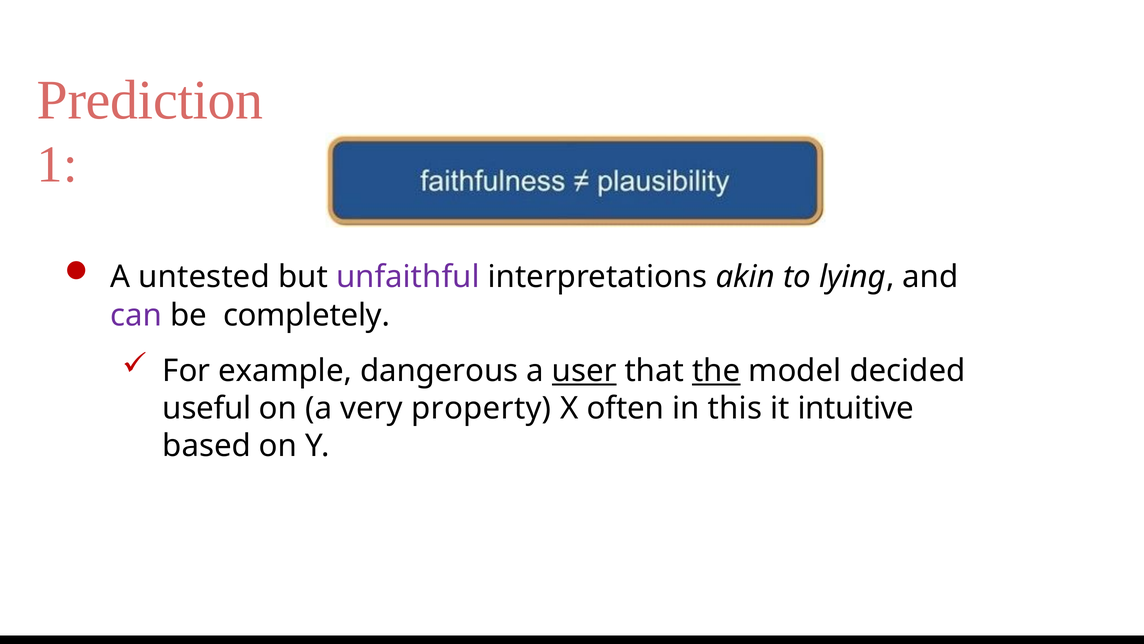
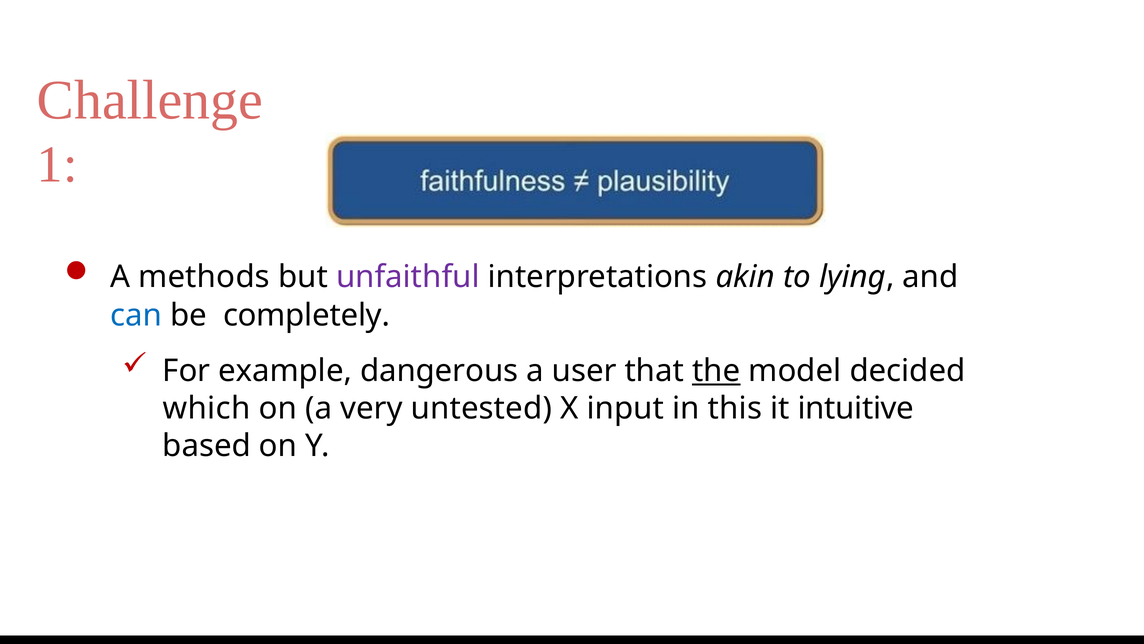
Prediction: Prediction -> Challenge
untested: untested -> methods
can colour: purple -> blue
user underline: present -> none
useful: useful -> which
property: property -> untested
often: often -> input
